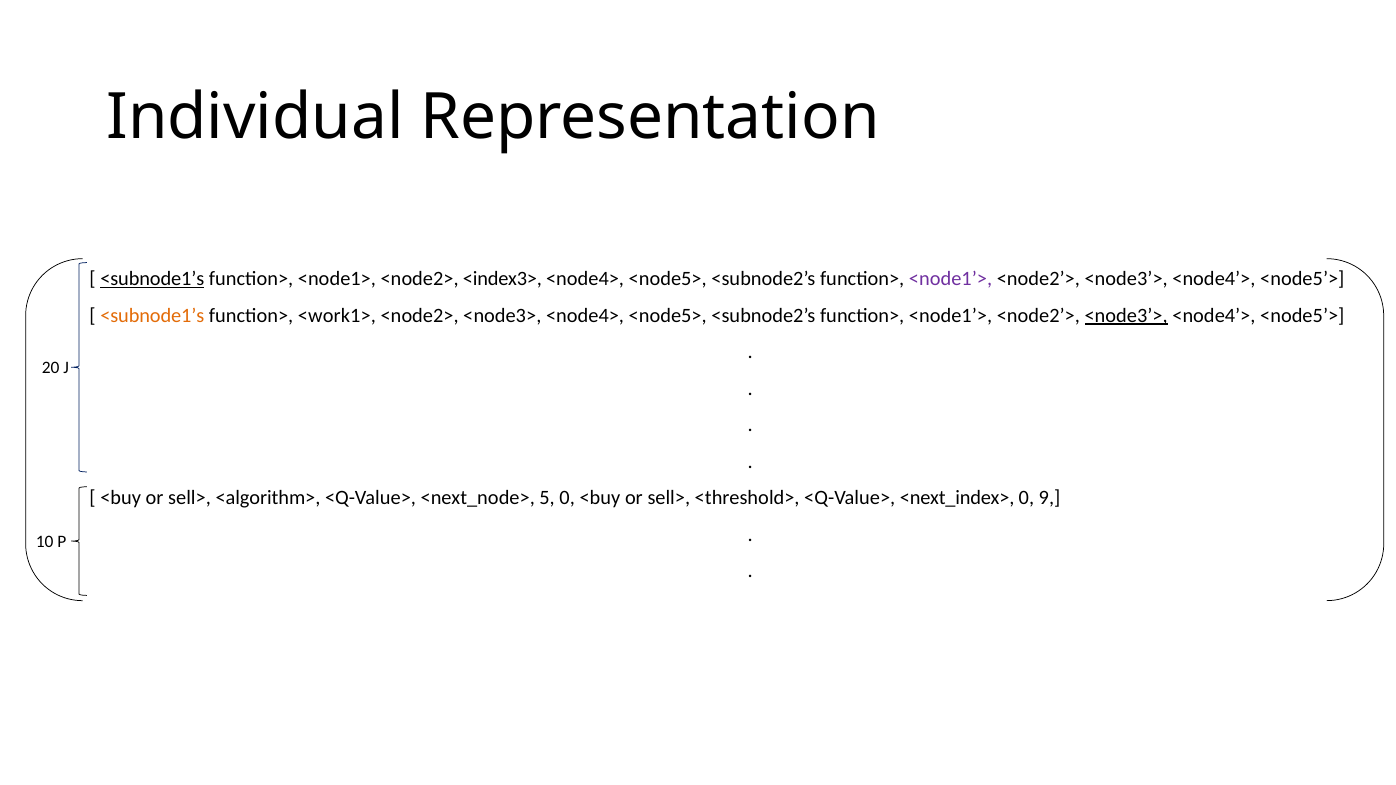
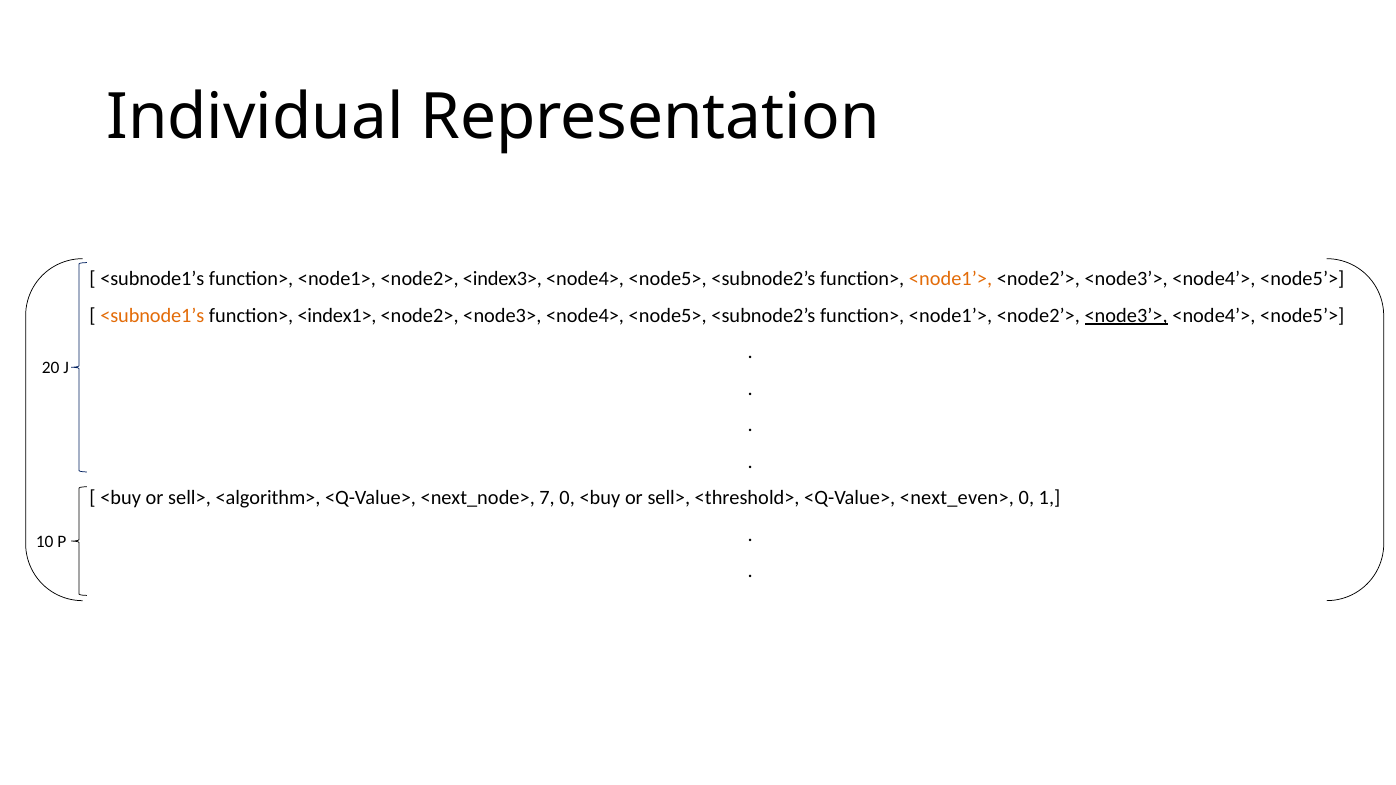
<subnode1’s at (152, 279) underline: present -> none
<node1’> at (951, 279) colour: purple -> orange
<work1>: <work1> -> <index1>
5: 5 -> 7
<next_index>: <next_index> -> <next_even>
9: 9 -> 1
